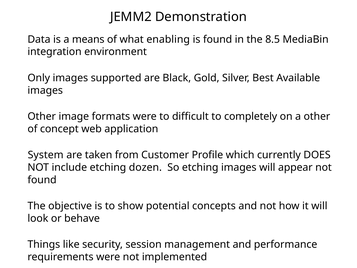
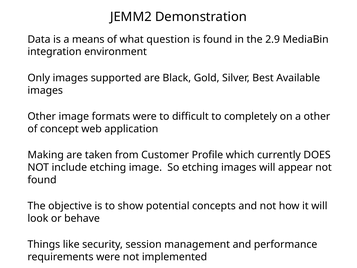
enabling: enabling -> question
8.5: 8.5 -> 2.9
System: System -> Making
etching dozen: dozen -> image
